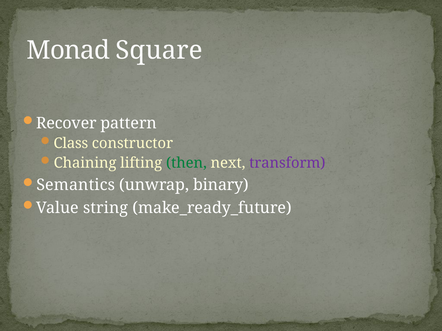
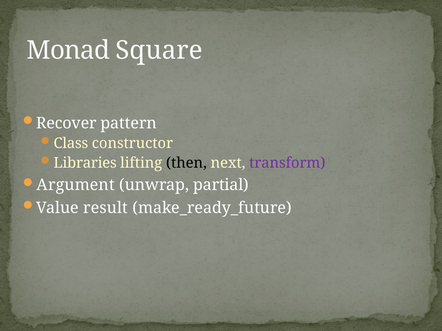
Chaining: Chaining -> Libraries
then colour: green -> black
Semantics: Semantics -> Argument
binary: binary -> partial
string: string -> result
